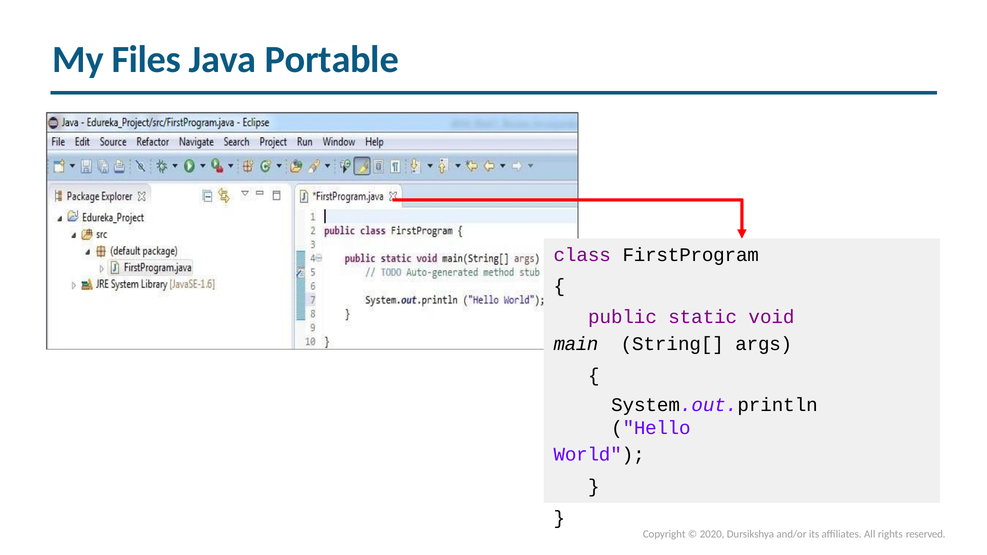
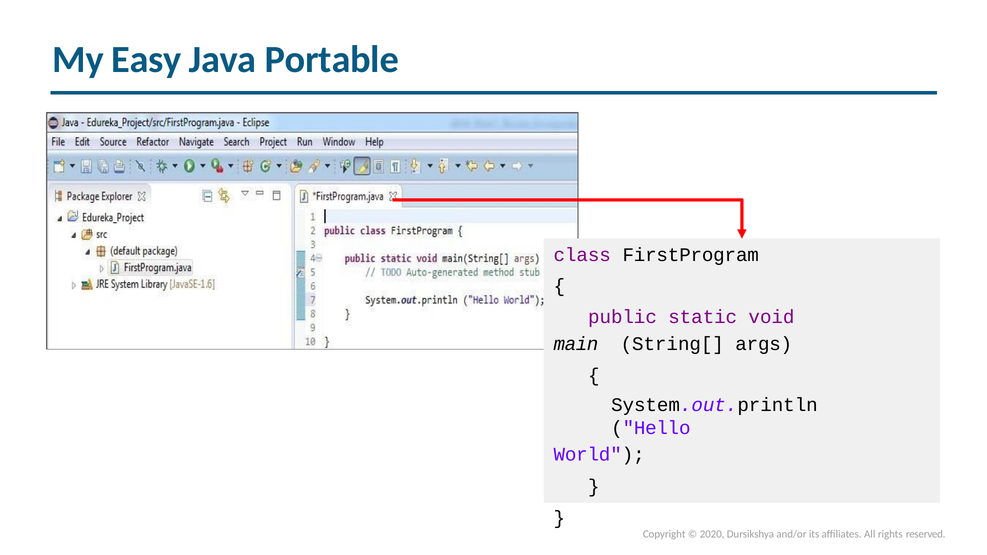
Files: Files -> Easy
